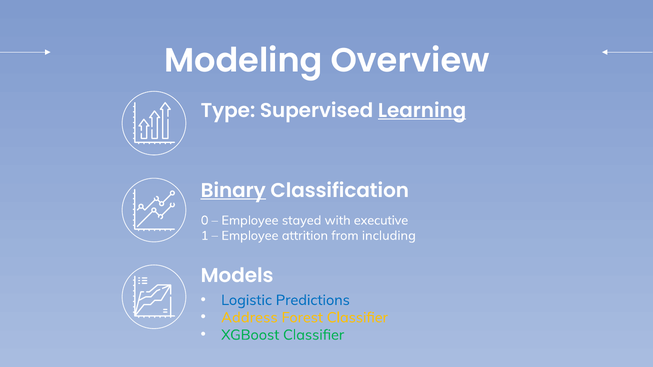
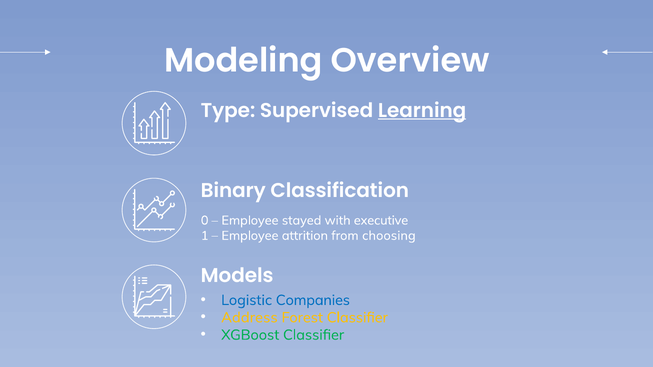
Binary underline: present -> none
including: including -> choosing
Predictions: Predictions -> Companies
